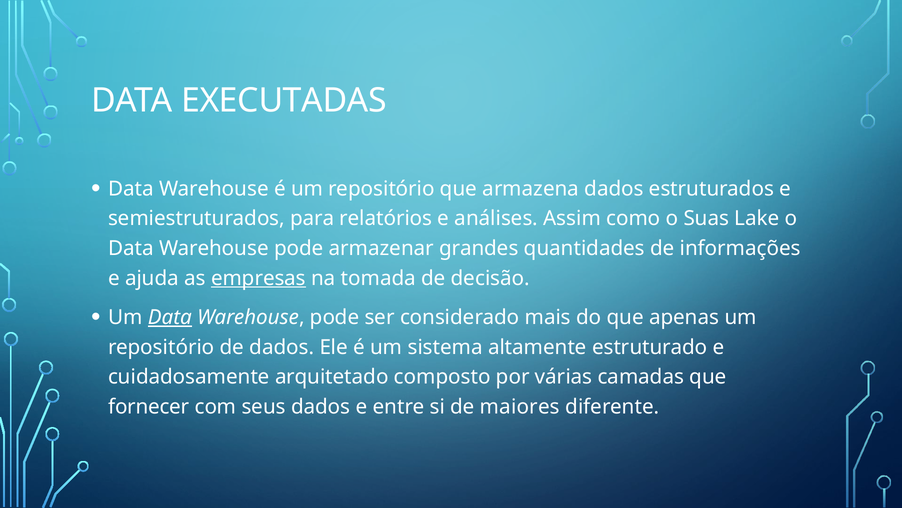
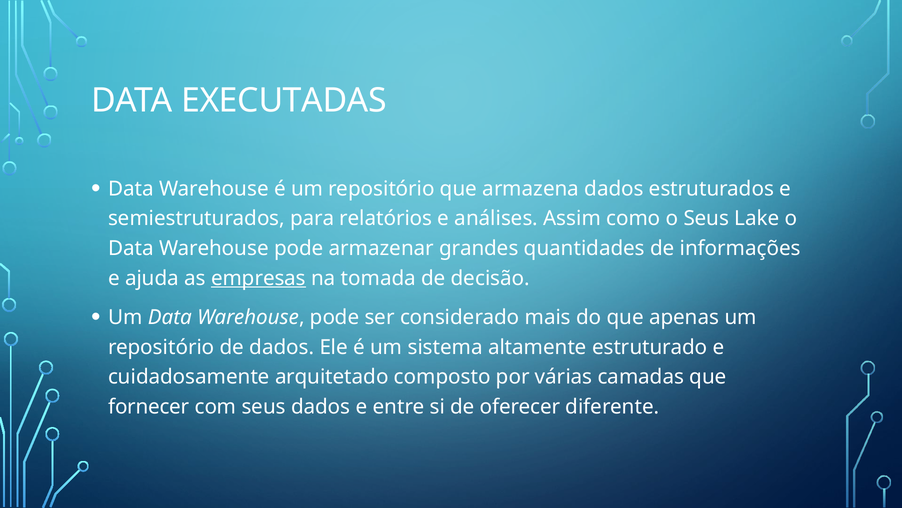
o Suas: Suas -> Seus
Data at (170, 317) underline: present -> none
maiores: maiores -> oferecer
